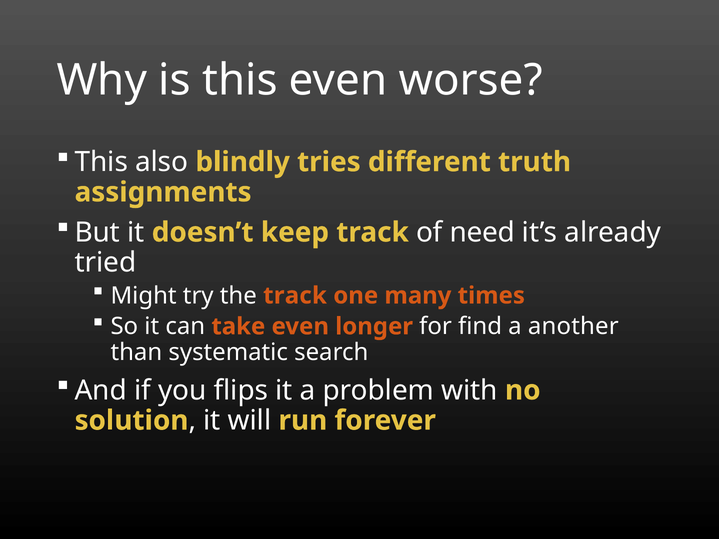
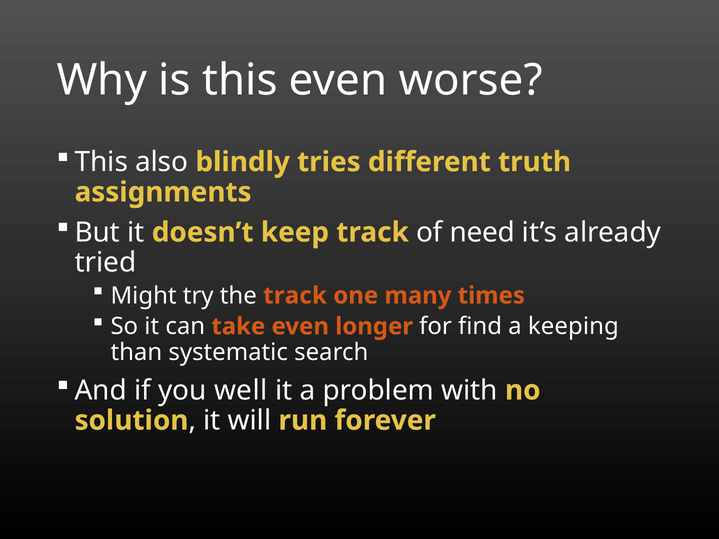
another: another -> keeping
flips: flips -> well
